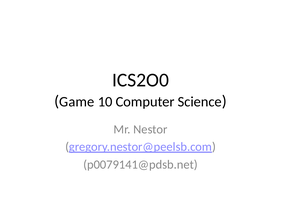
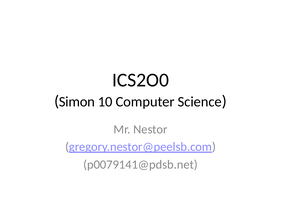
Game: Game -> Simon
